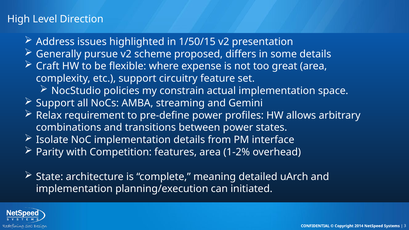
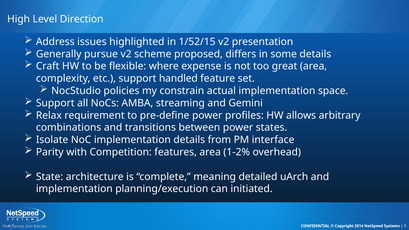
1/50/15: 1/50/15 -> 1/52/15
circuitry: circuitry -> handled
